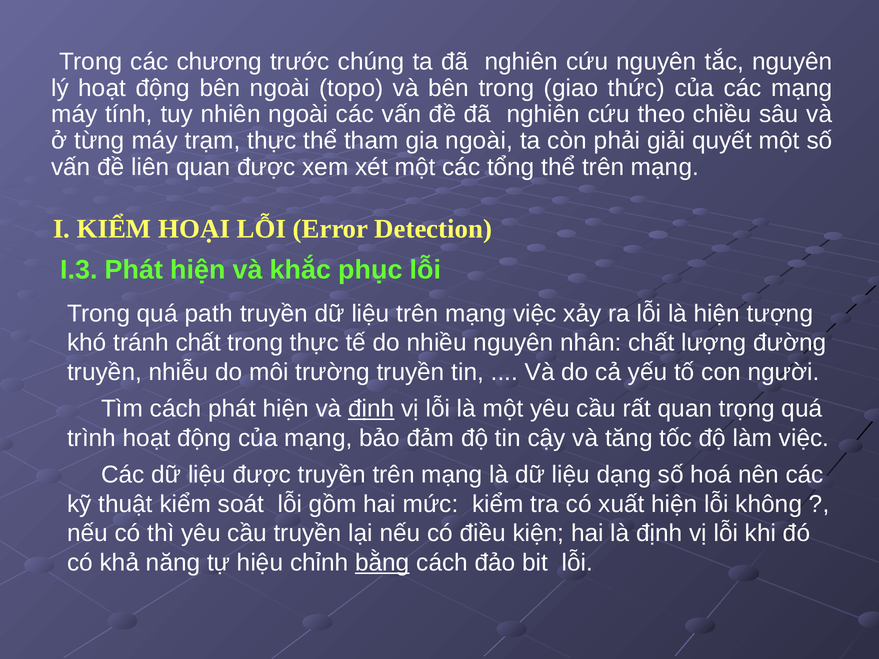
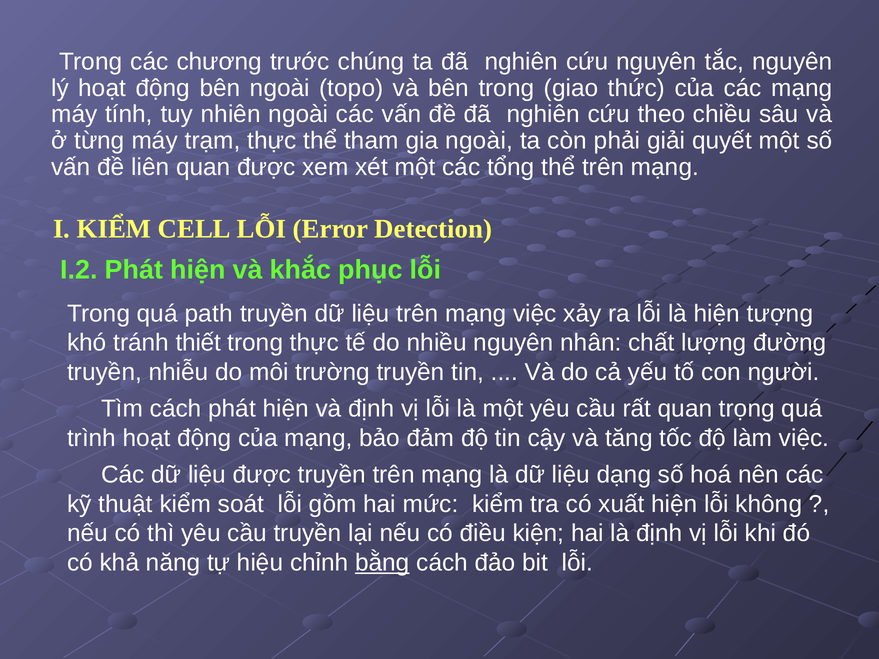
HOẠI: HOẠI -> CELL
I.3: I.3 -> I.2
tránh chất: chất -> thiết
định at (371, 409) underline: present -> none
